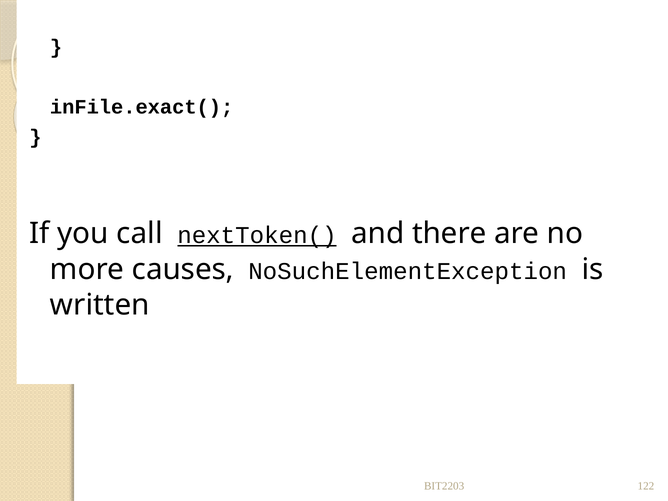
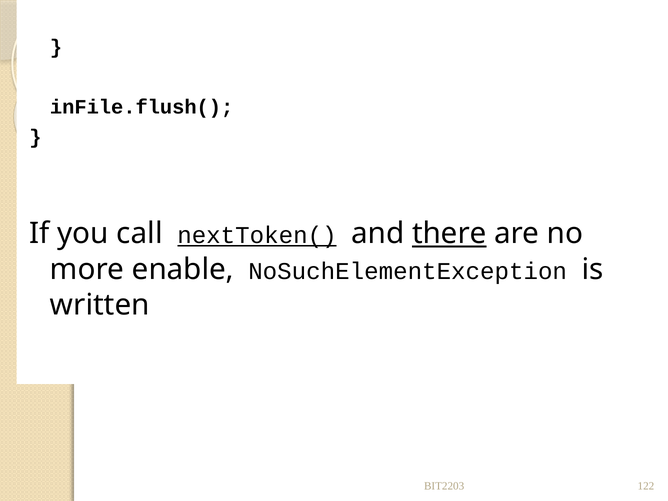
inFile.exact(: inFile.exact( -> inFile.flush(
there underline: none -> present
causes: causes -> enable
